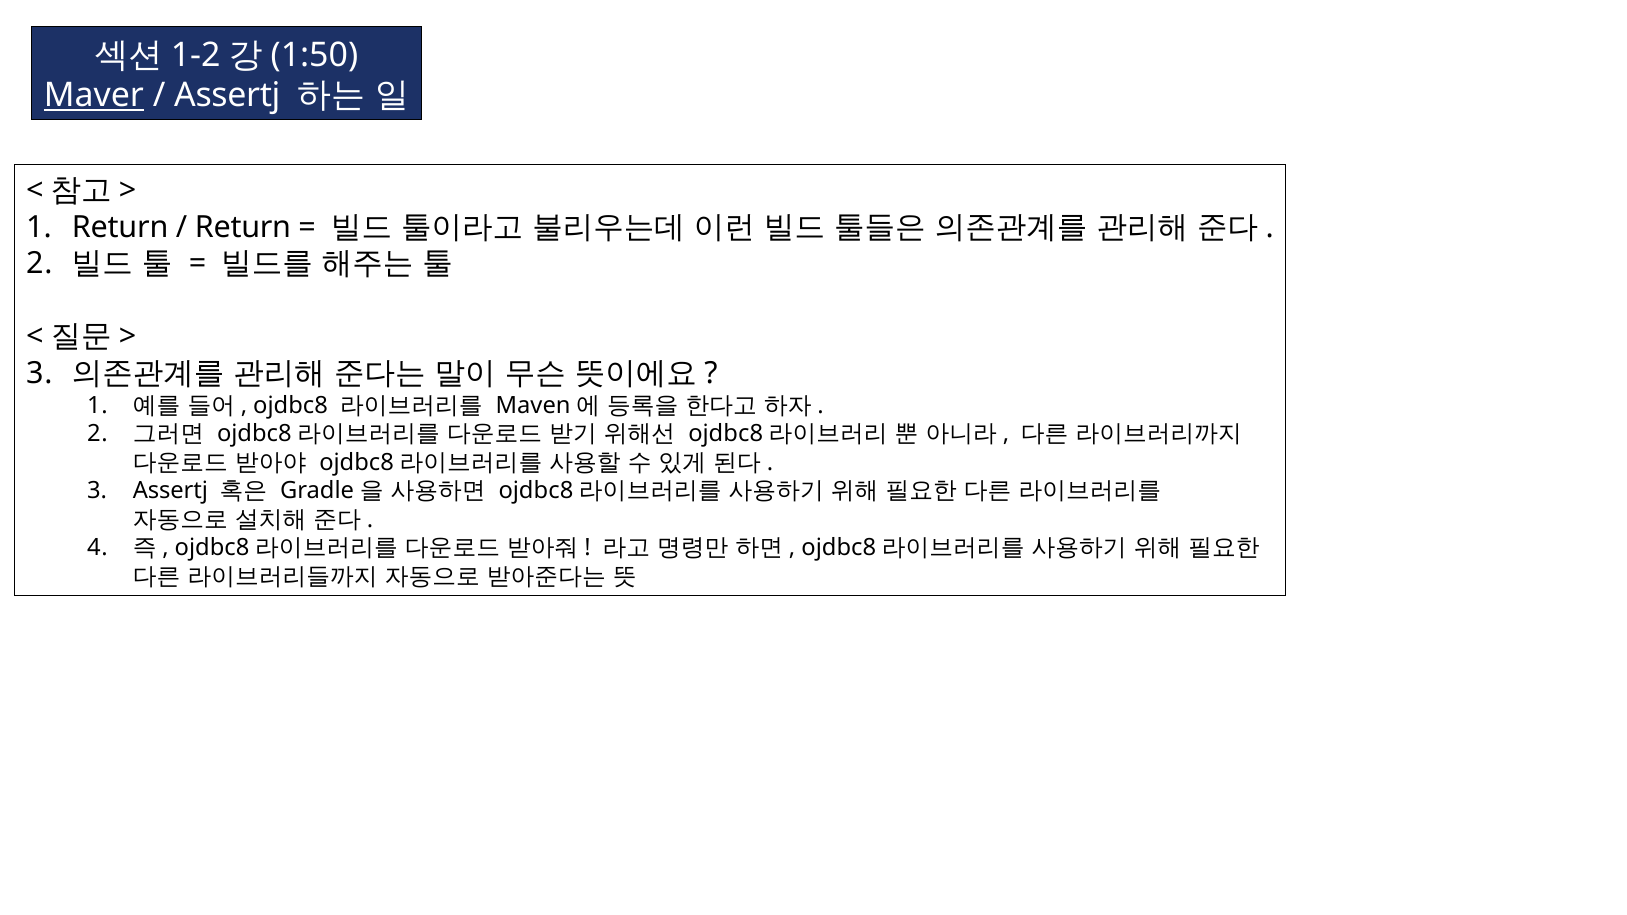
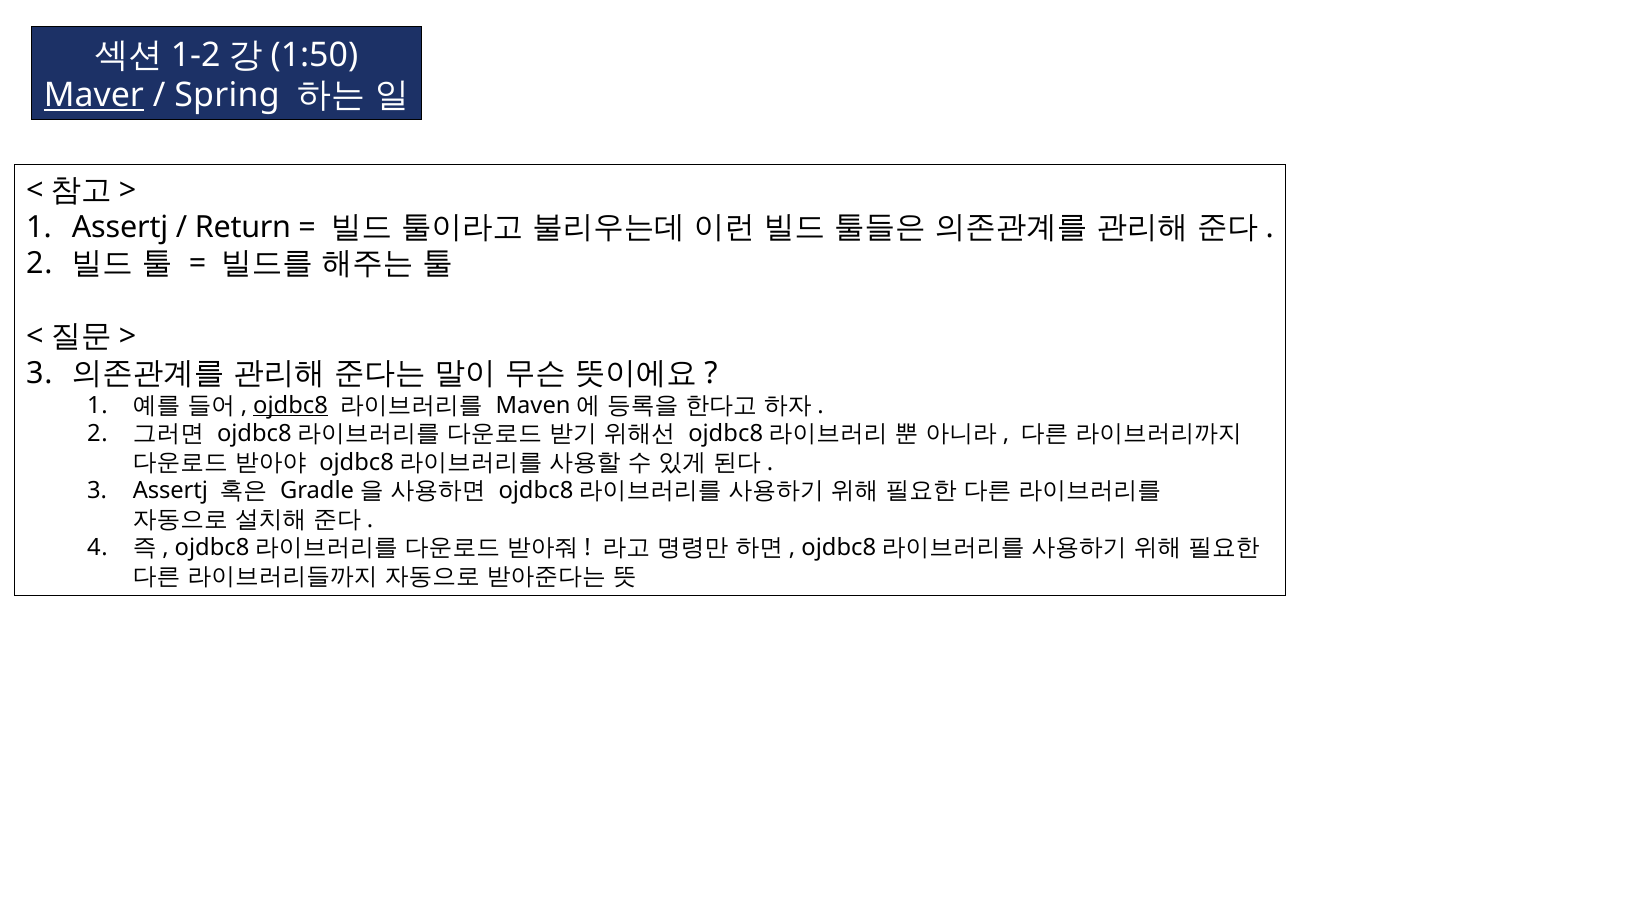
Assertj at (227, 96): Assertj -> Spring
Return at (120, 227): Return -> Assertj
ojdbc8 underline: none -> present
